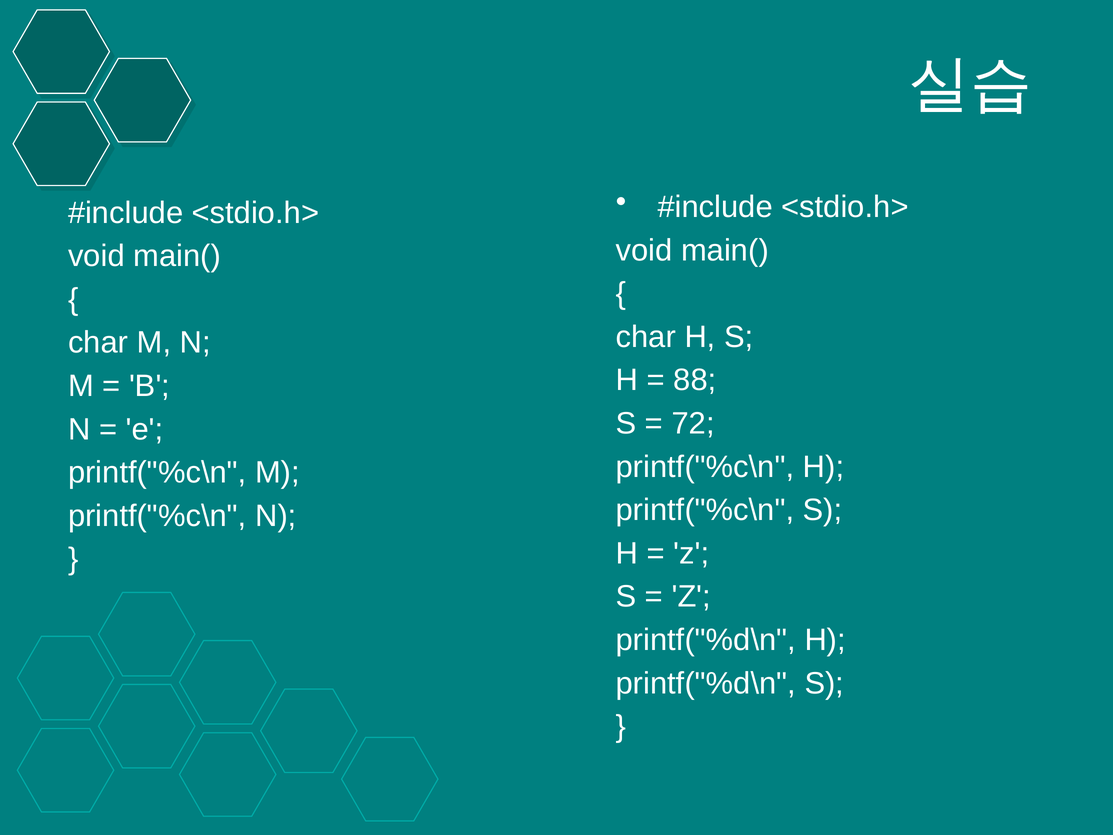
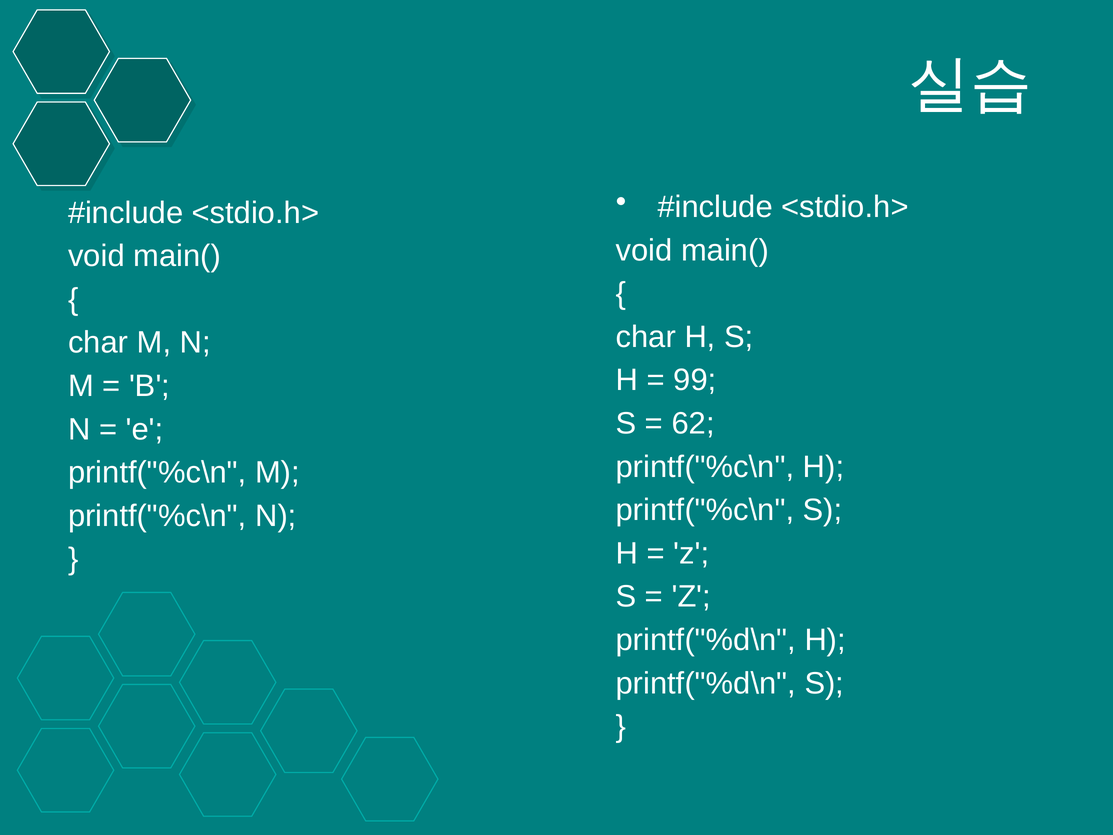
88: 88 -> 99
72: 72 -> 62
